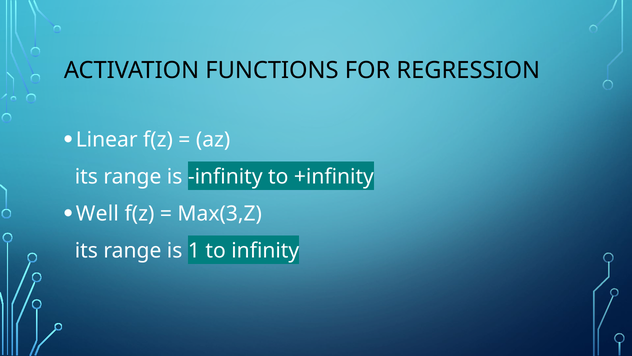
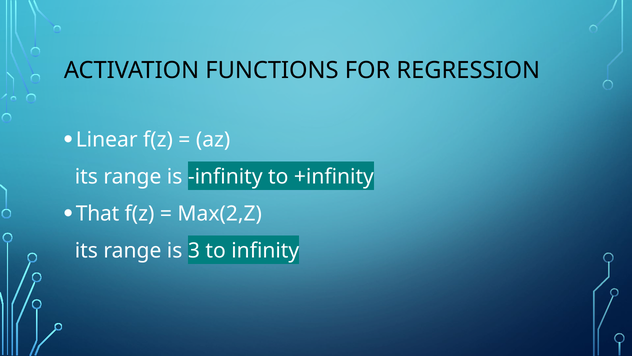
Well: Well -> That
Max(3,Z: Max(3,Z -> Max(2,Z
1: 1 -> 3
